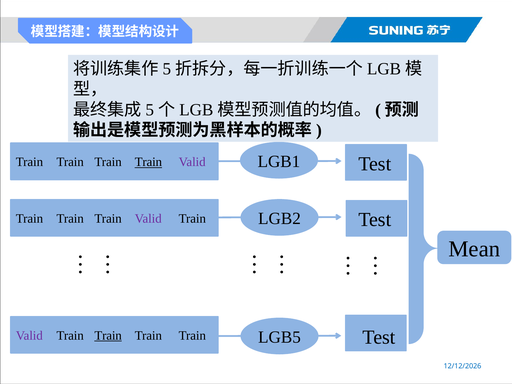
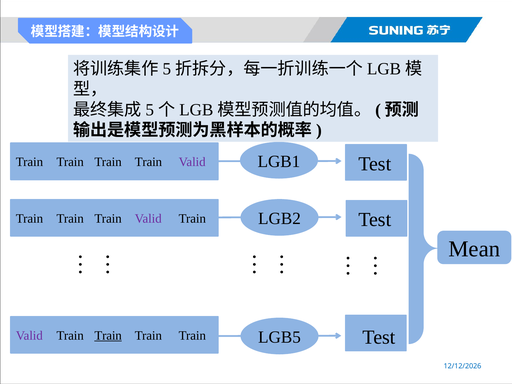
Train at (148, 162) underline: present -> none
